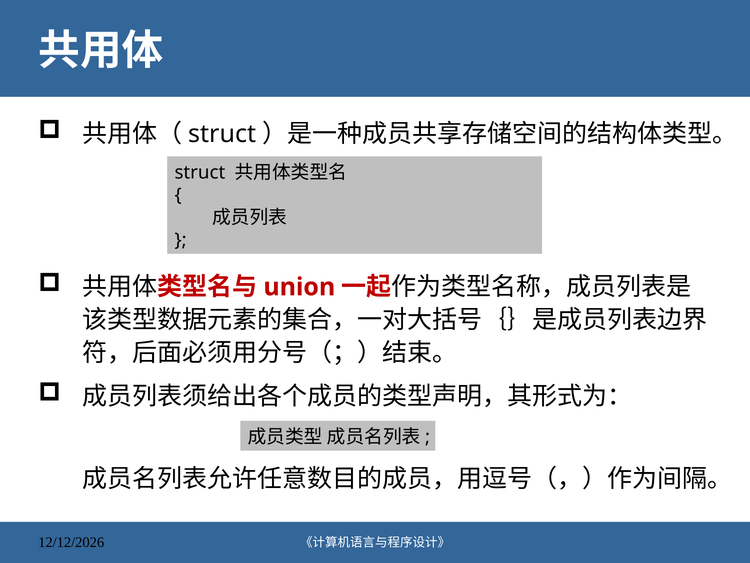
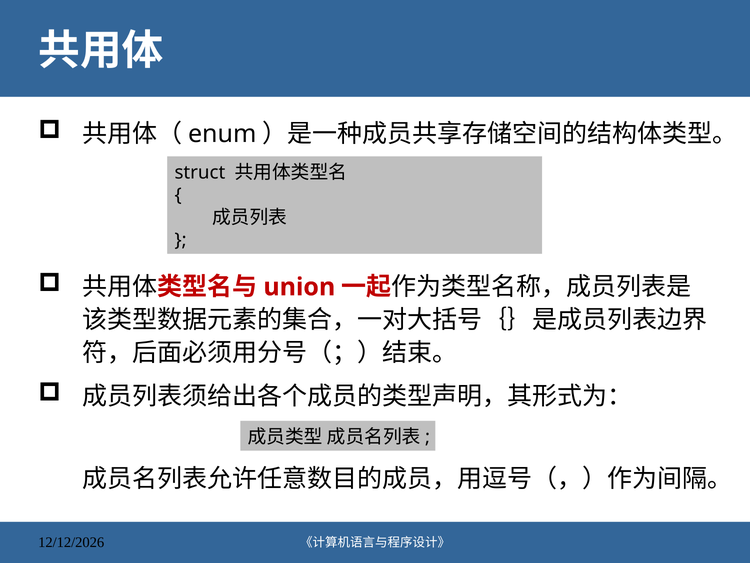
struct at (222, 134): struct -> enum
